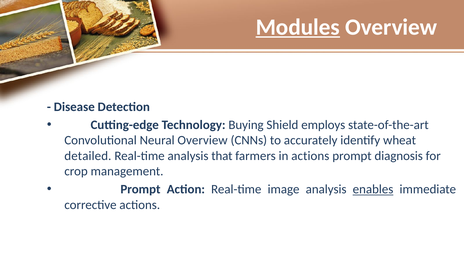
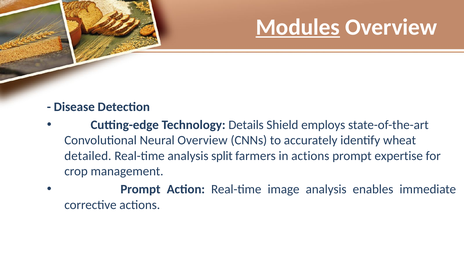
Buying: Buying -> Details
that: that -> split
diagnosis: diagnosis -> expertise
enables underline: present -> none
